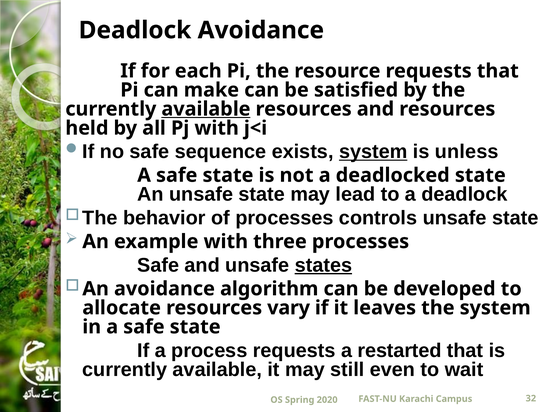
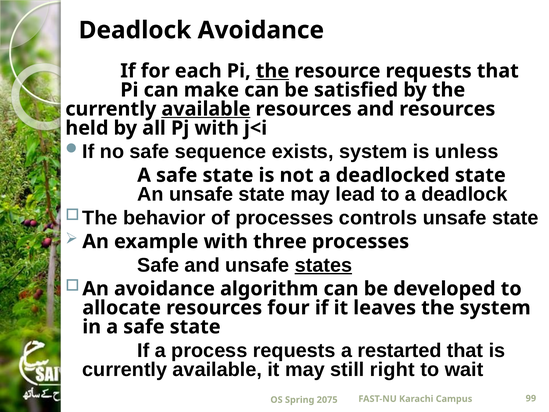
the at (272, 71) underline: none -> present
system at (373, 152) underline: present -> none
vary: vary -> four
even: even -> right
2020: 2020 -> 2075
32: 32 -> 99
